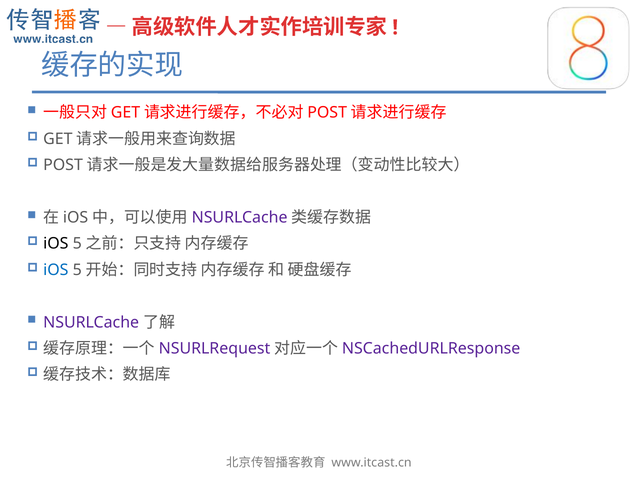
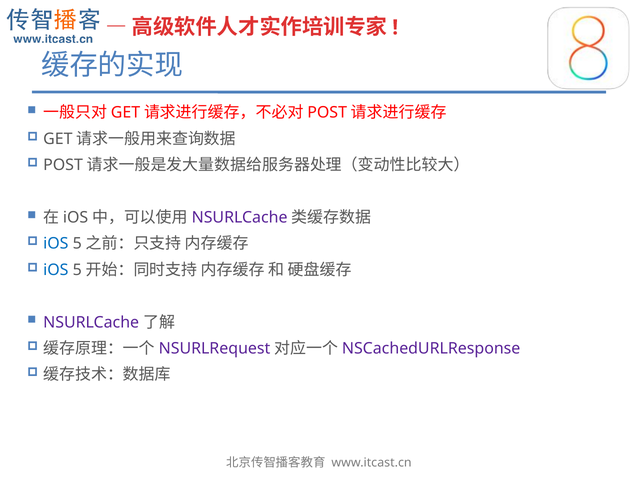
iOS at (56, 244) colour: black -> blue
